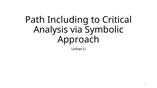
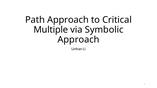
Path Including: Including -> Approach
Analysis: Analysis -> Multiple
